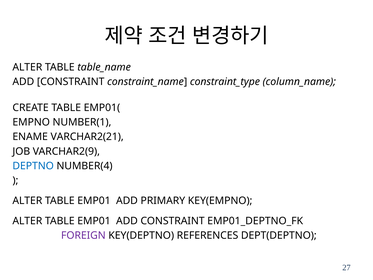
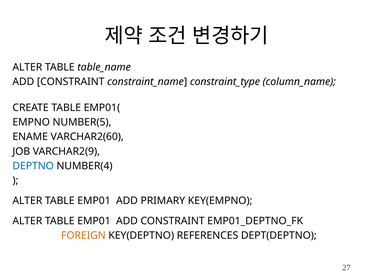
NUMBER(1: NUMBER(1 -> NUMBER(5
VARCHAR2(21: VARCHAR2(21 -> VARCHAR2(60
FOREIGN colour: purple -> orange
